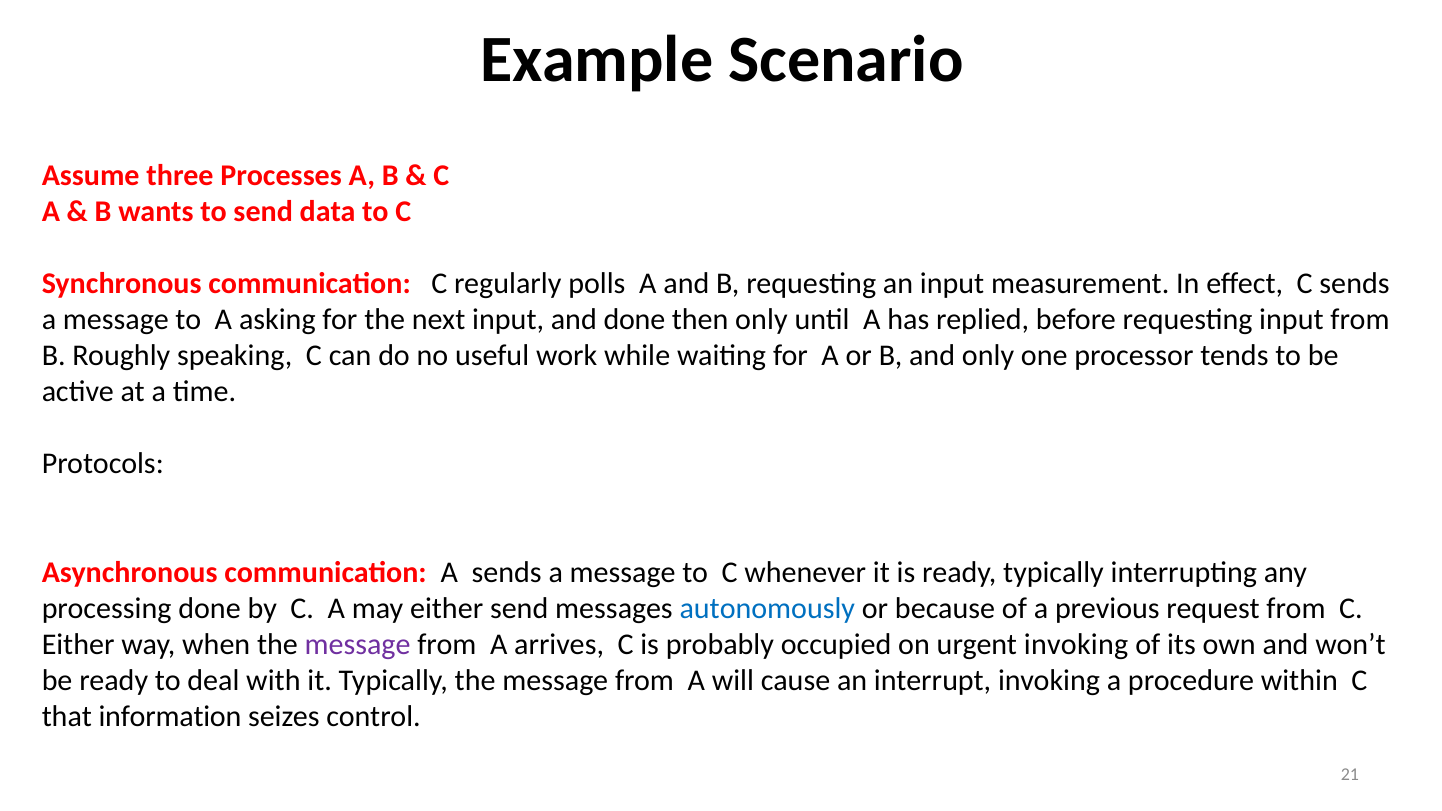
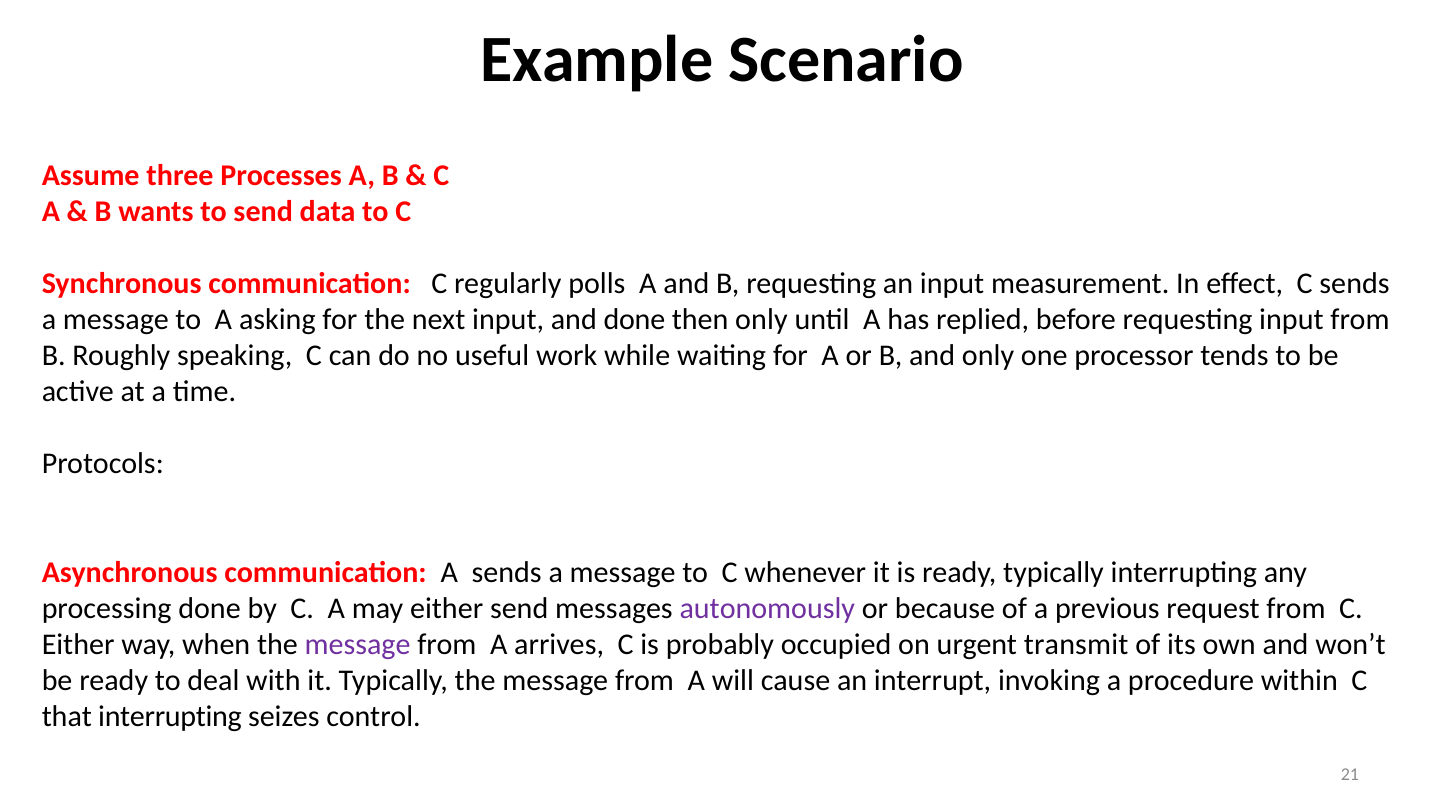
autonomously colour: blue -> purple
urgent invoking: invoking -> transmit
that information: information -> interrupting
